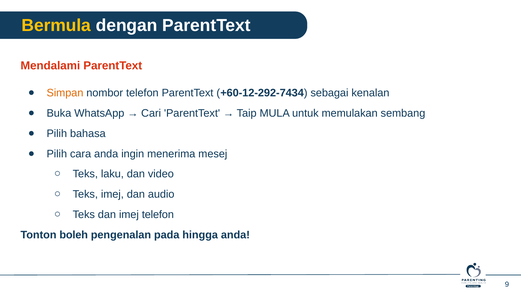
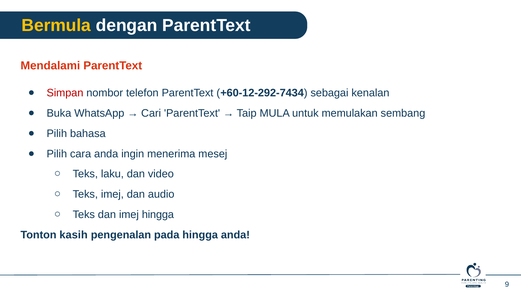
Simpan colour: orange -> red
imej telefon: telefon -> hingga
boleh: boleh -> kasih
